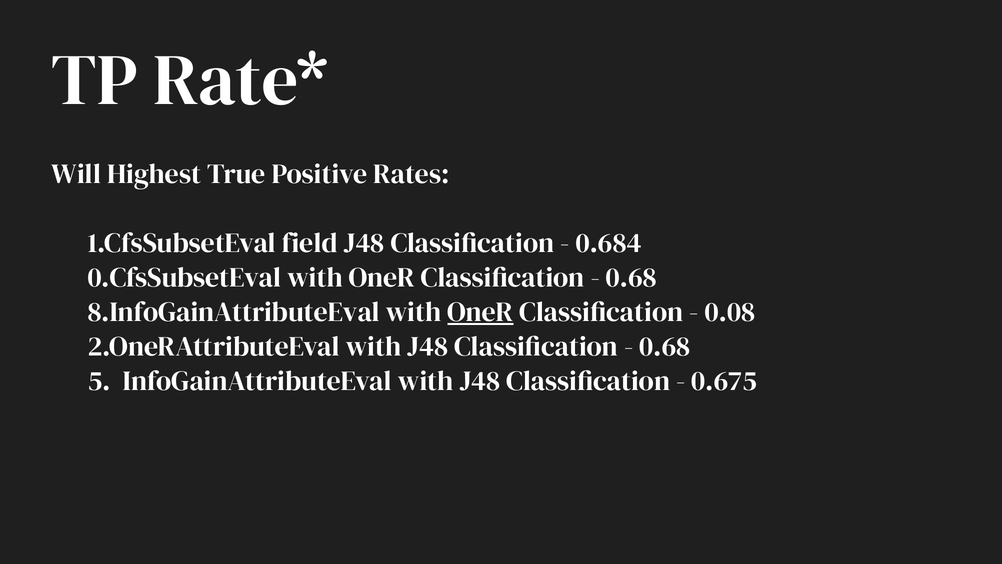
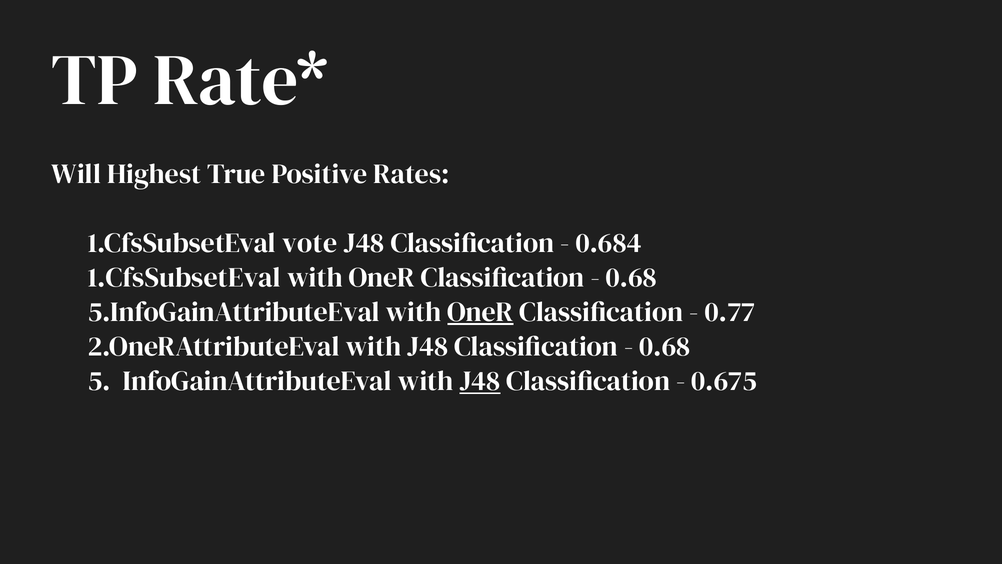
field: field -> vote
0.CfsSubsetEval at (184, 277): 0.CfsSubsetEval -> 1.CfsSubsetEval
8.InfoGainAttributeEval: 8.InfoGainAttributeEval -> 5.InfoGainAttributeEval
0.08: 0.08 -> 0.77
J48 at (480, 381) underline: none -> present
